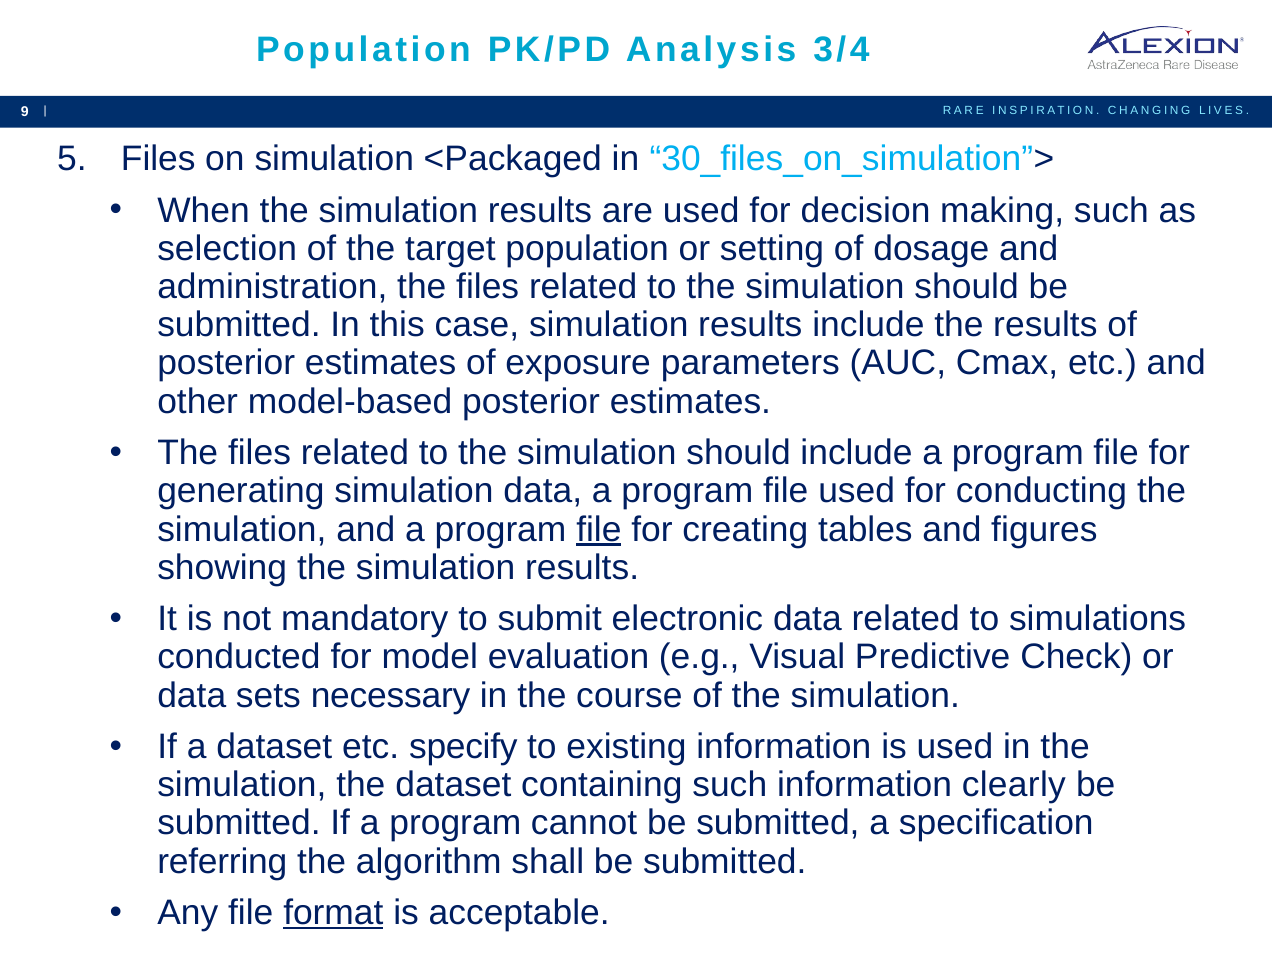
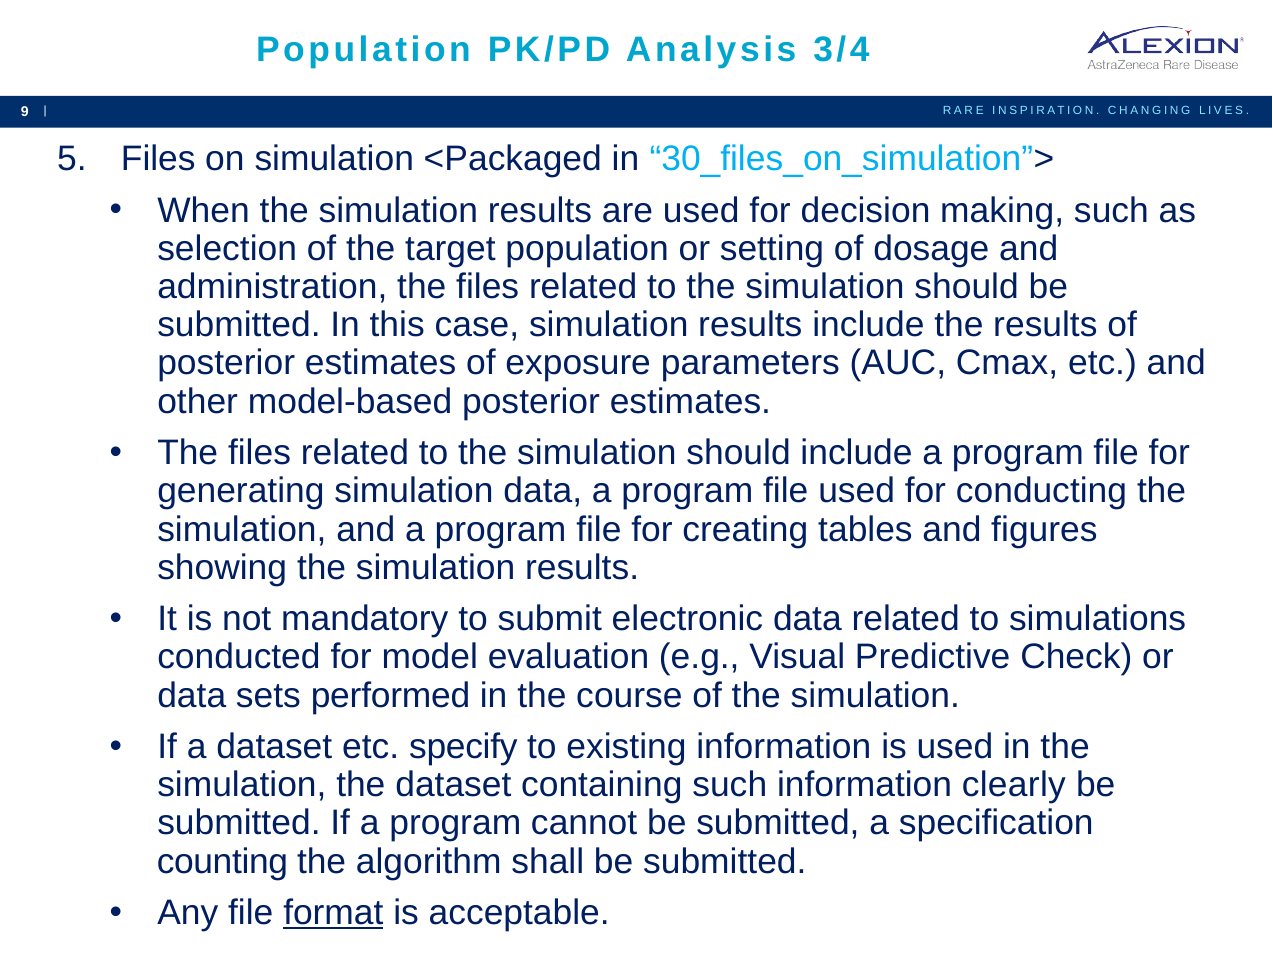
file at (599, 529) underline: present -> none
necessary: necessary -> performed
referring: referring -> counting
